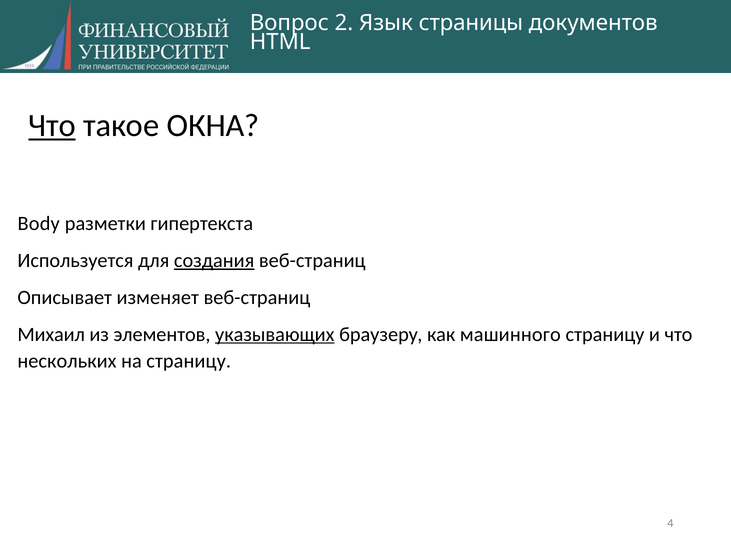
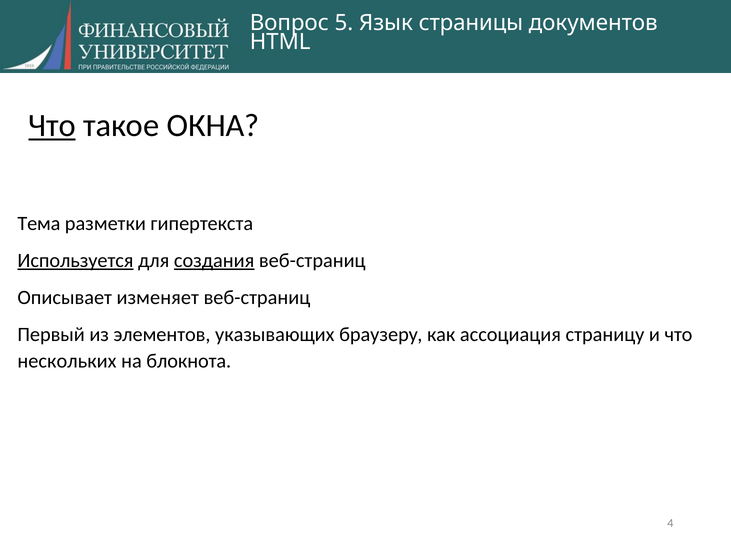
2: 2 -> 5
Body: Body -> Тема
Используется underline: none -> present
Михаил: Михаил -> Первый
указывающих underline: present -> none
машинного: машинного -> ассоциация
на страницу: страницу -> блокнота
